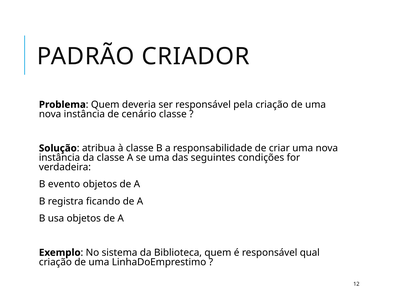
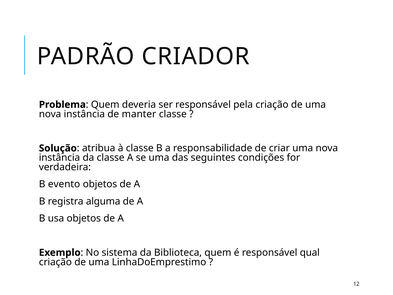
cenário: cenário -> manter
ficando: ficando -> alguma
